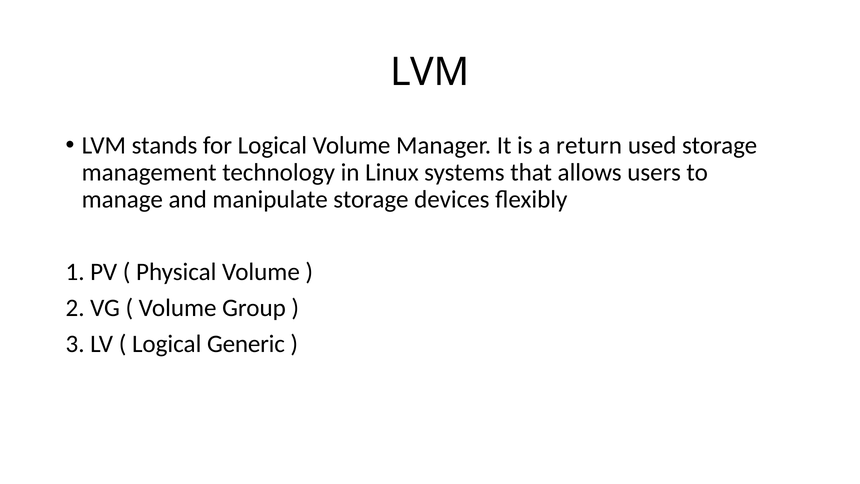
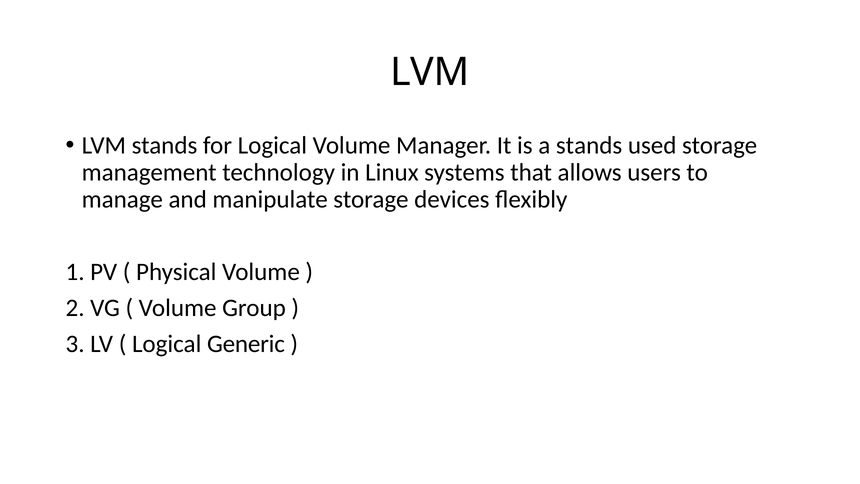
a return: return -> stands
